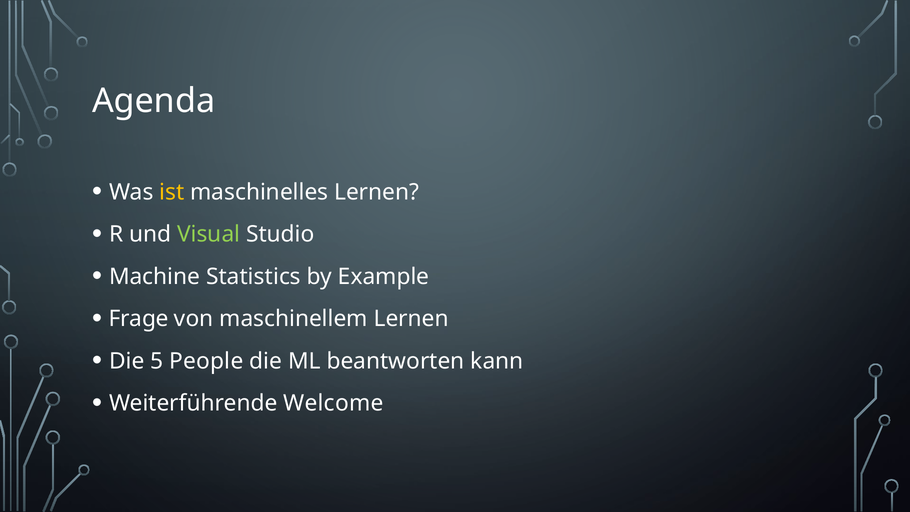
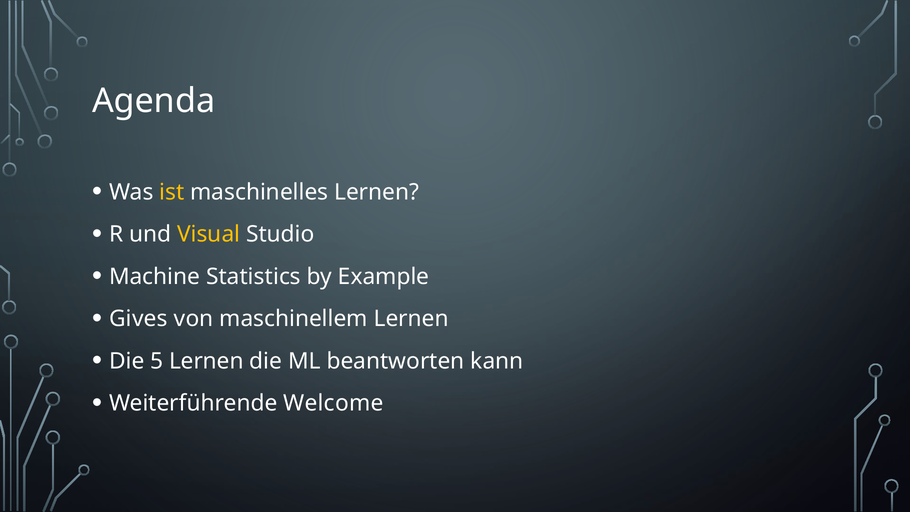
Visual colour: light green -> yellow
Frage: Frage -> Gives
5 People: People -> Lernen
